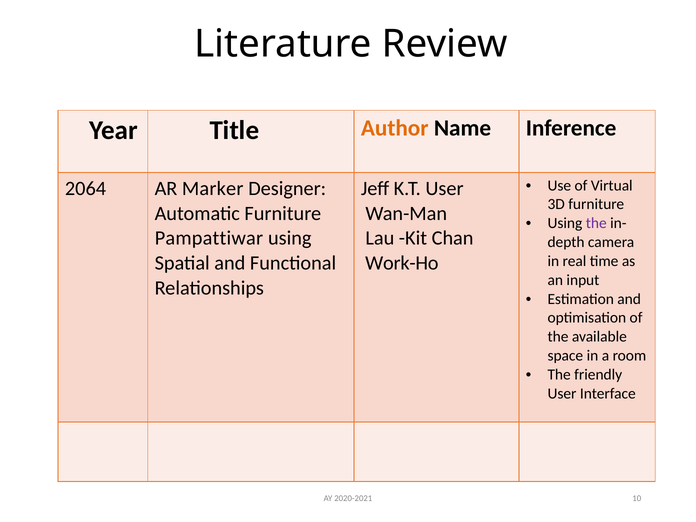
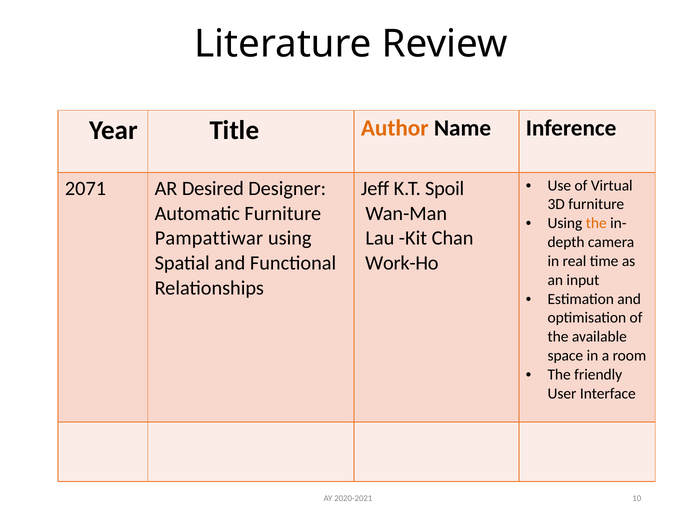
2064: 2064 -> 2071
Marker: Marker -> Desired
K.T User: User -> Spoil
the at (596, 223) colour: purple -> orange
